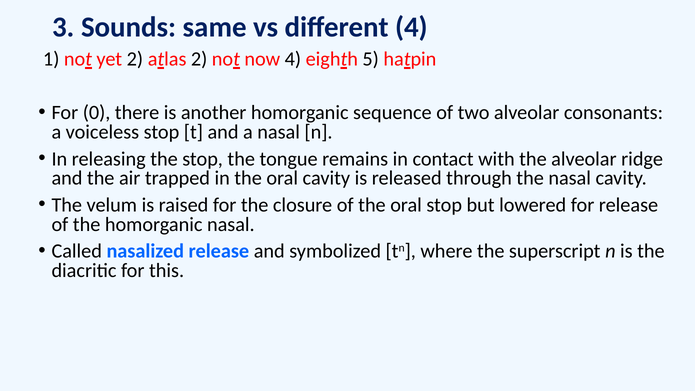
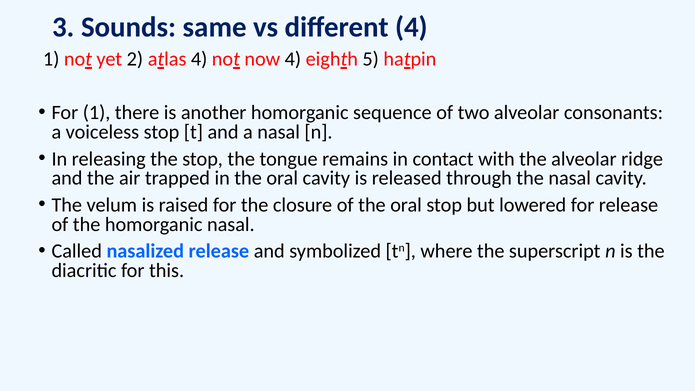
atlas 2: 2 -> 4
For 0: 0 -> 1
